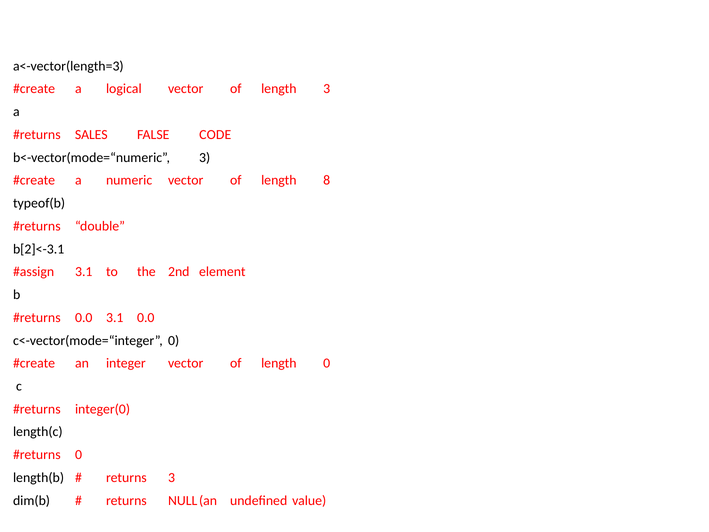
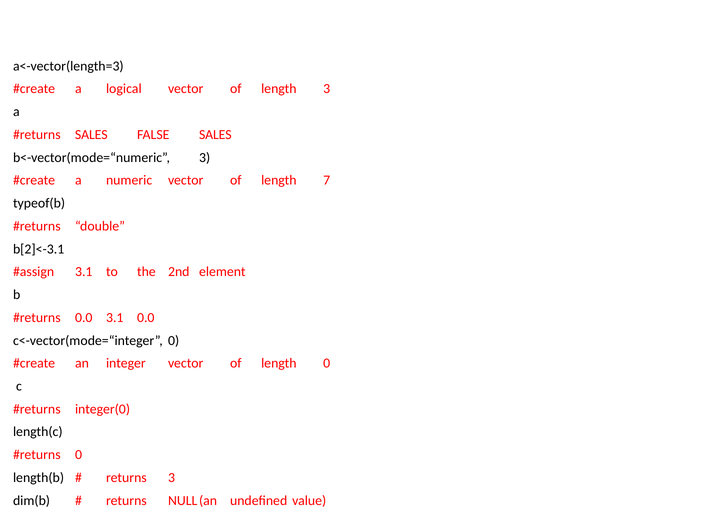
FALSE CODE: CODE -> SALES
8: 8 -> 7
